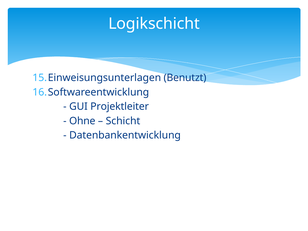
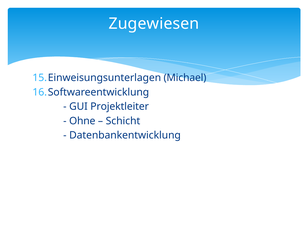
Logikschicht: Logikschicht -> Zugewiesen
Benutzt: Benutzt -> Michael
